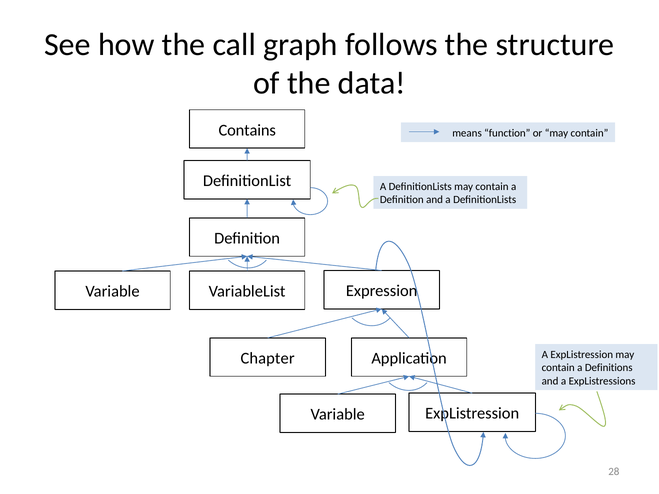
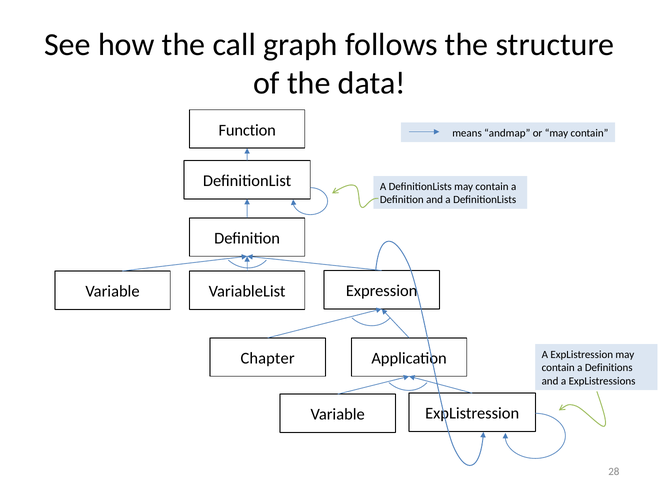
Contains: Contains -> Function
function: function -> andmap
